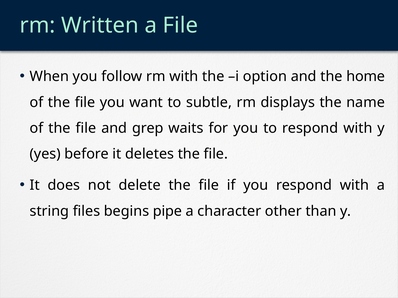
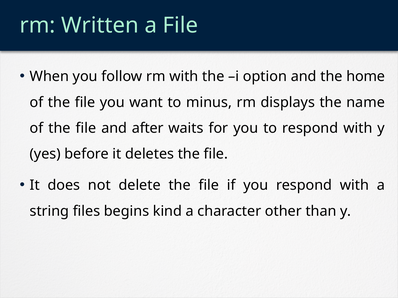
subtle: subtle -> minus
grep: grep -> after
pipe: pipe -> kind
